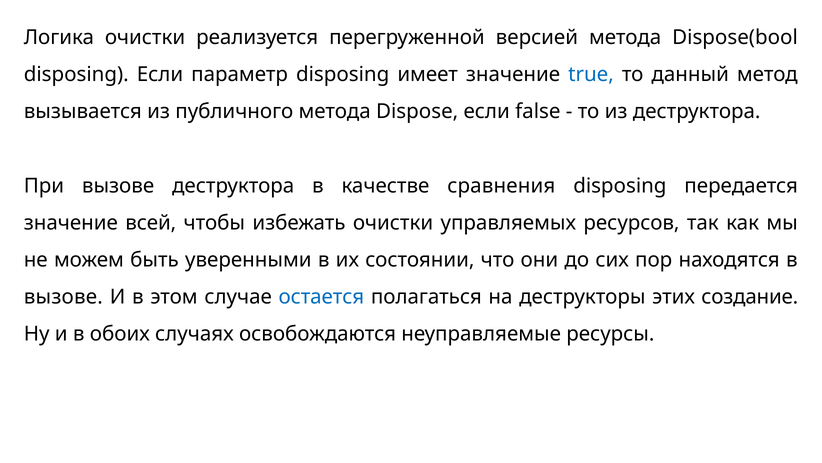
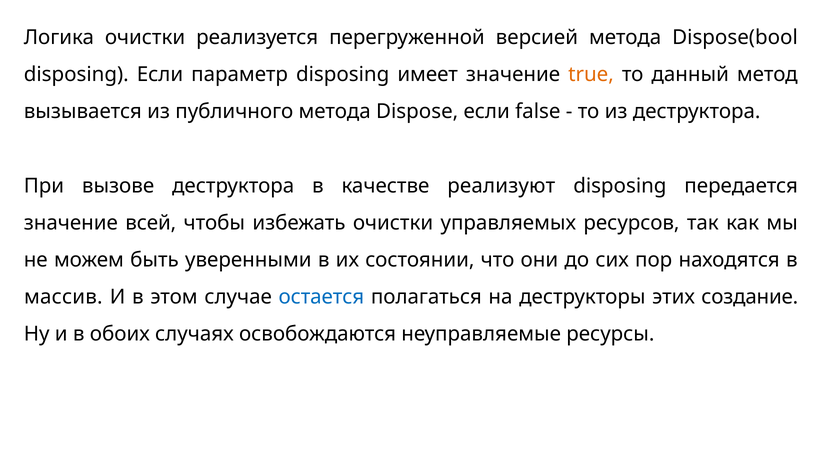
true colour: blue -> orange
сравнения: сравнения -> реализуют
вызове at (63, 296): вызове -> массив
